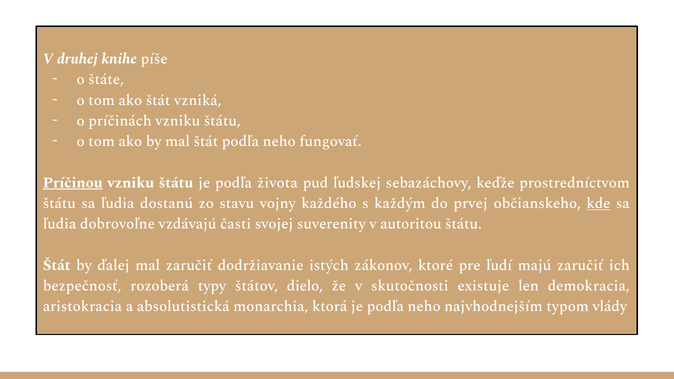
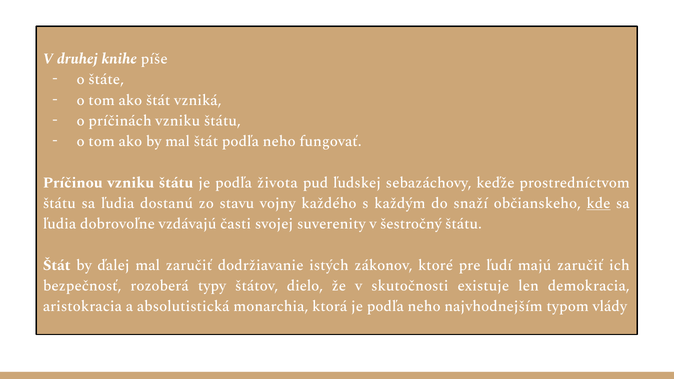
Príčinou underline: present -> none
prvej: prvej -> snaží
autoritou: autoritou -> šestročný
